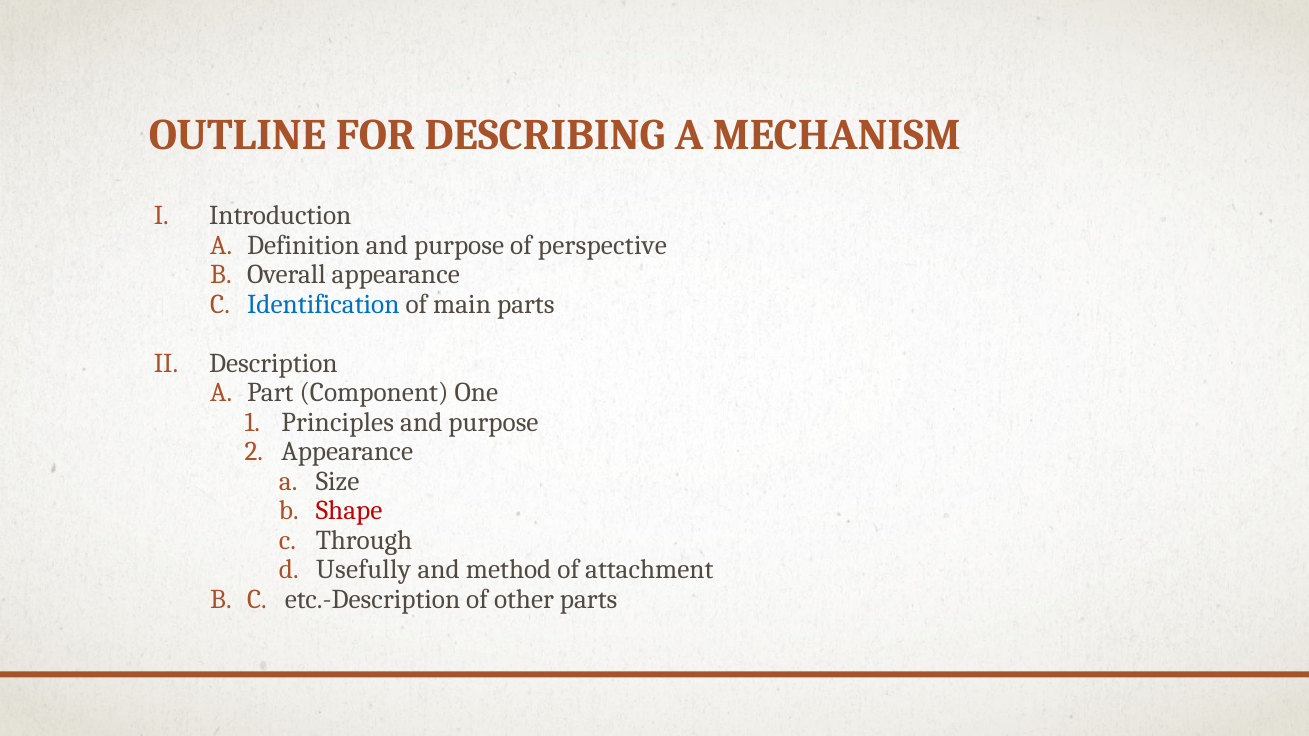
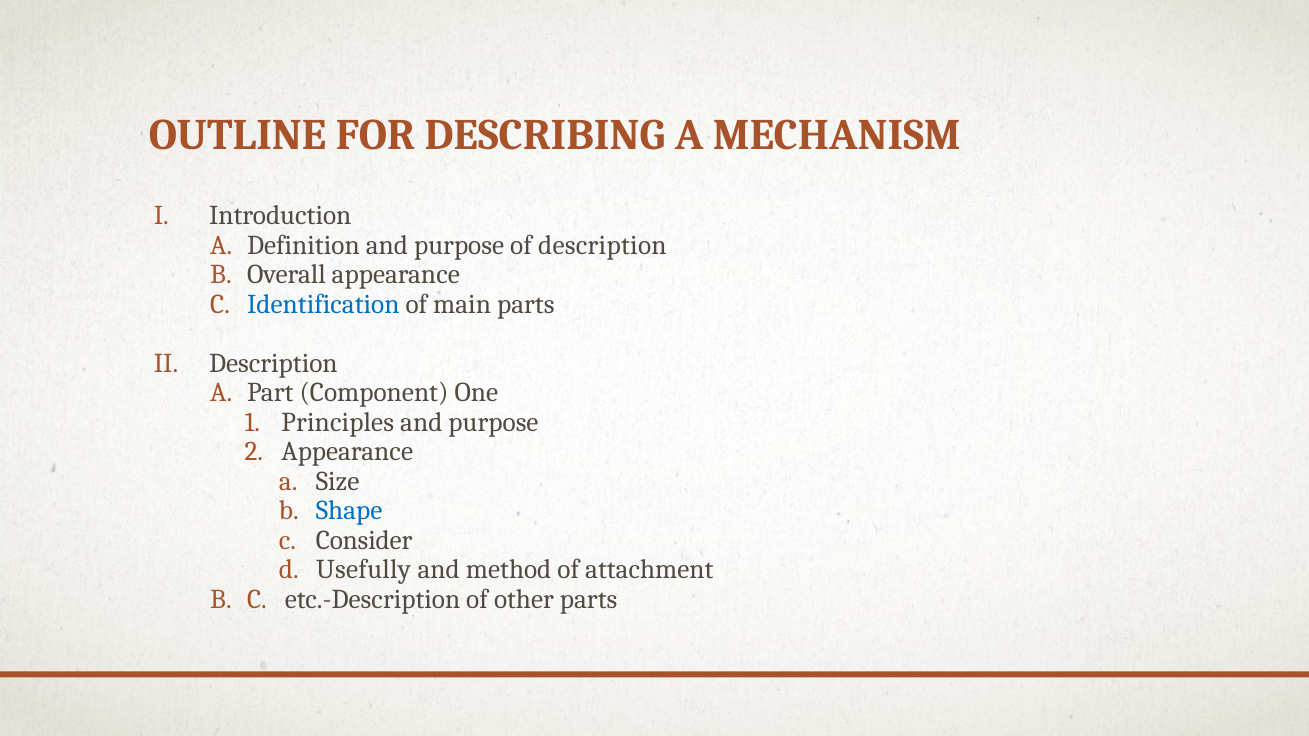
of perspective: perspective -> description
Shape colour: red -> blue
Through: Through -> Consider
